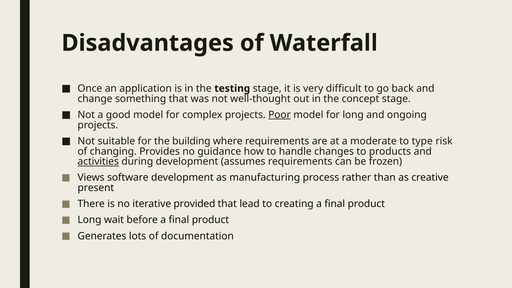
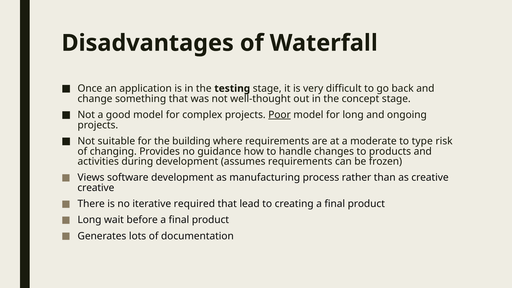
activities underline: present -> none
present at (96, 188): present -> creative
provided: provided -> required
